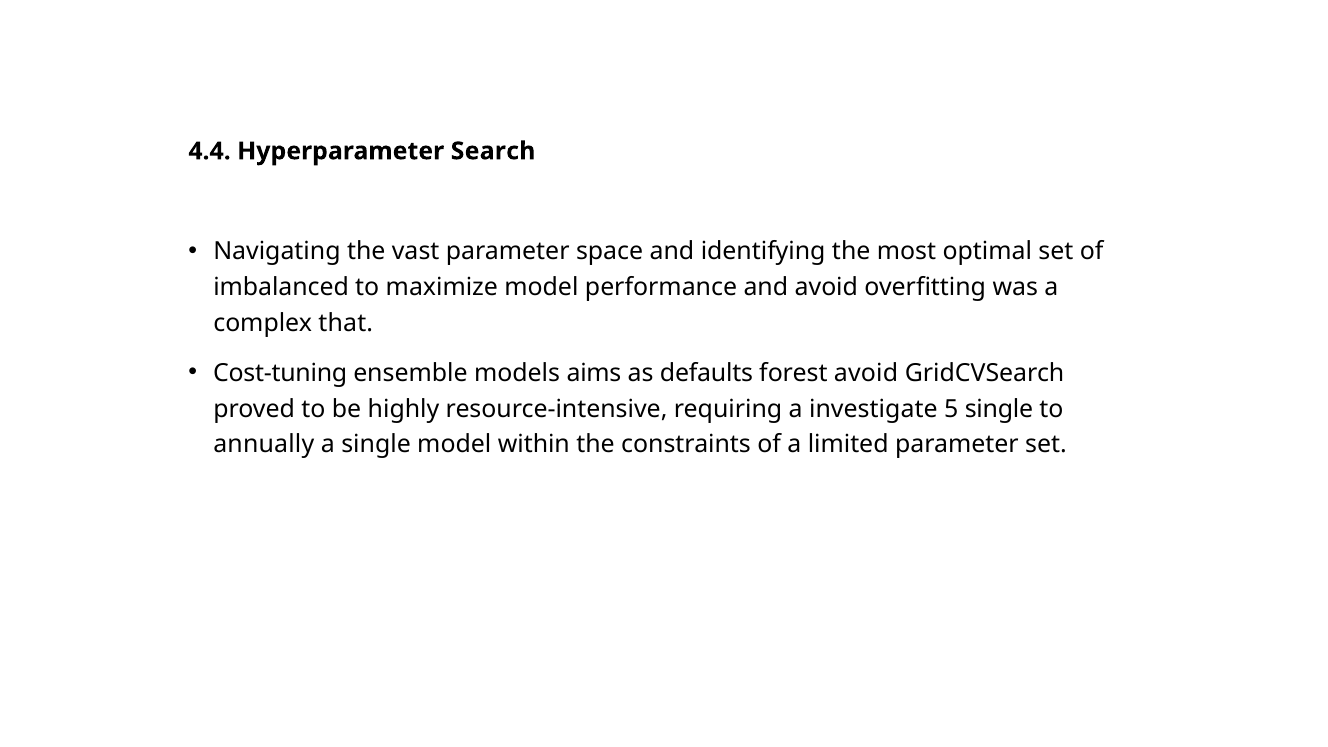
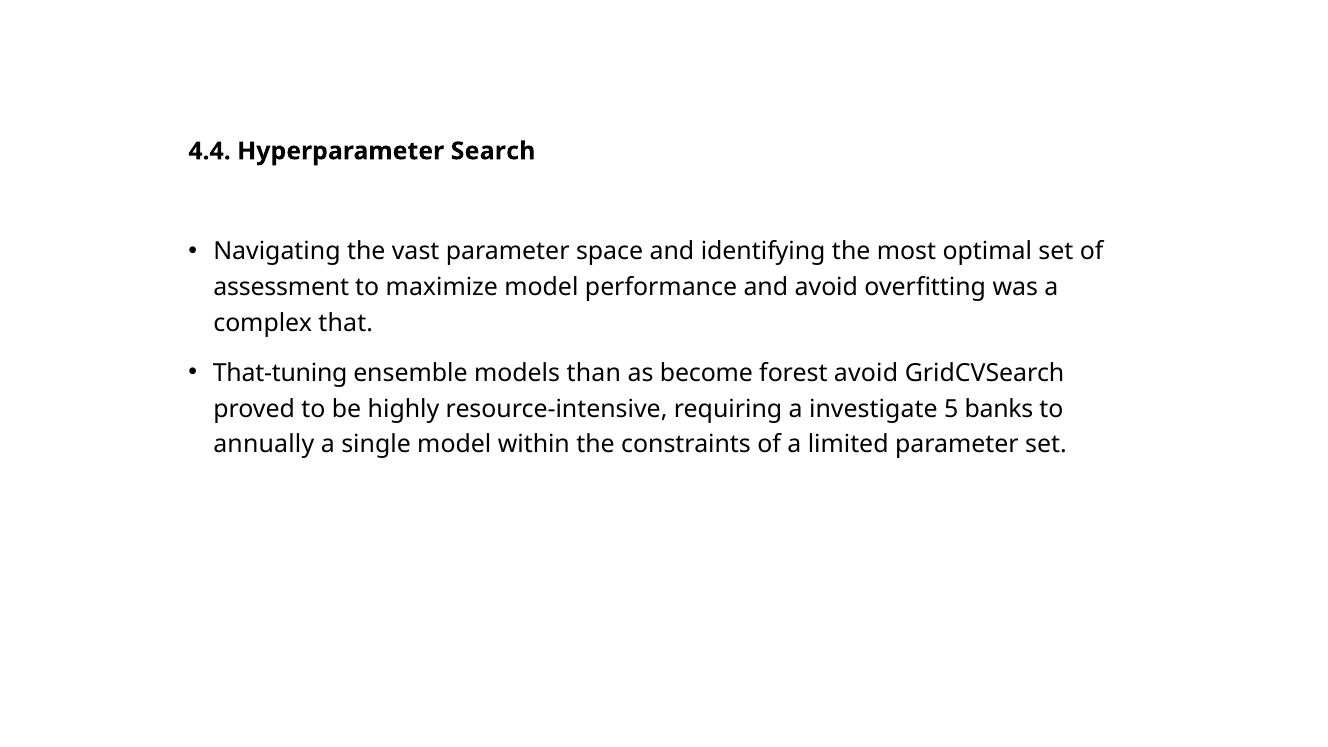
imbalanced: imbalanced -> assessment
Cost-tuning: Cost-tuning -> That-tuning
aims: aims -> than
defaults: defaults -> become
5 single: single -> banks
